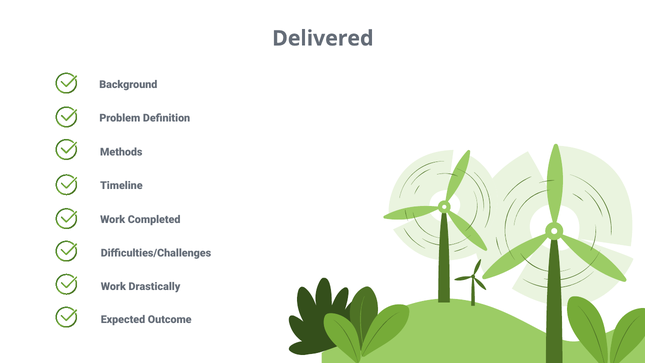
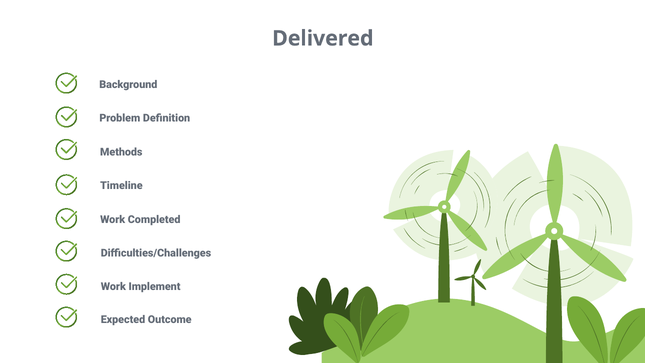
Drastically: Drastically -> Implement
